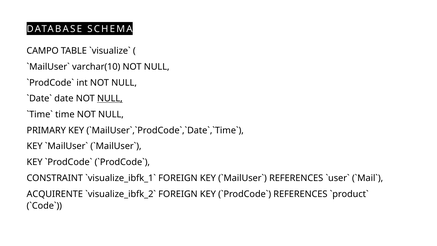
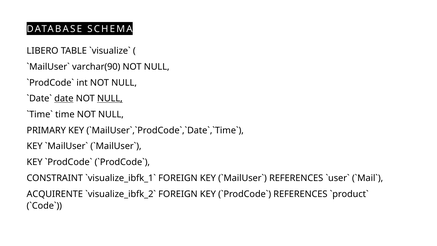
CAMPO: CAMPO -> LIBERO
varchar(10: varchar(10 -> varchar(90
date underline: none -> present
